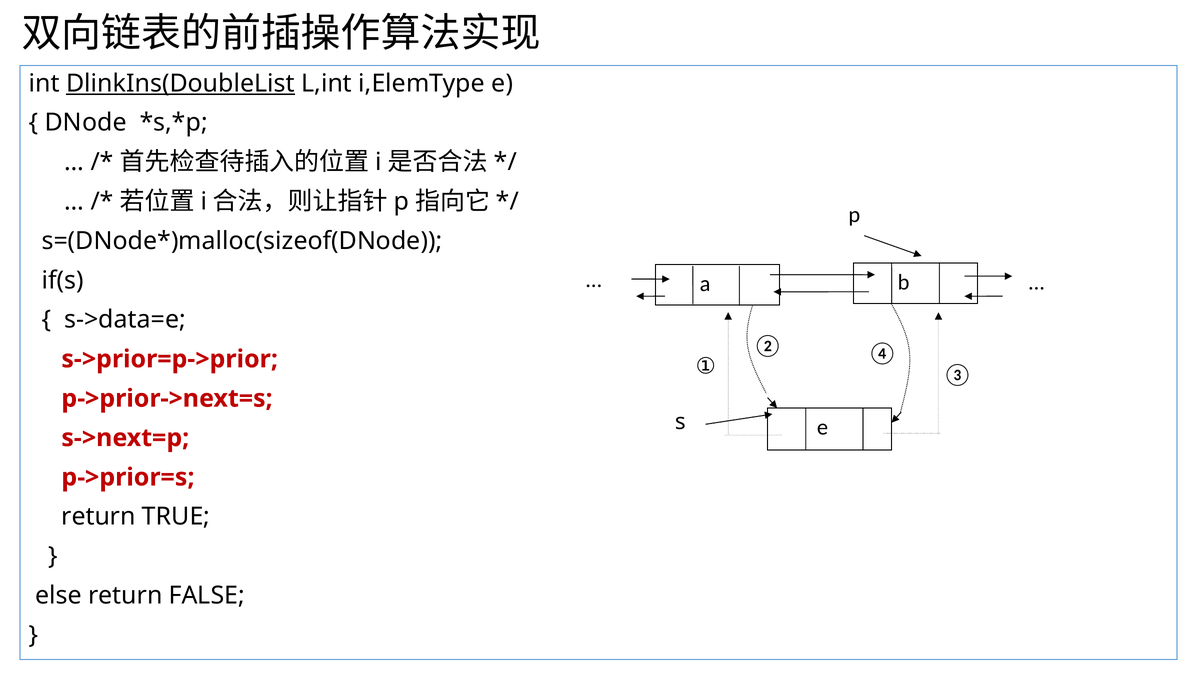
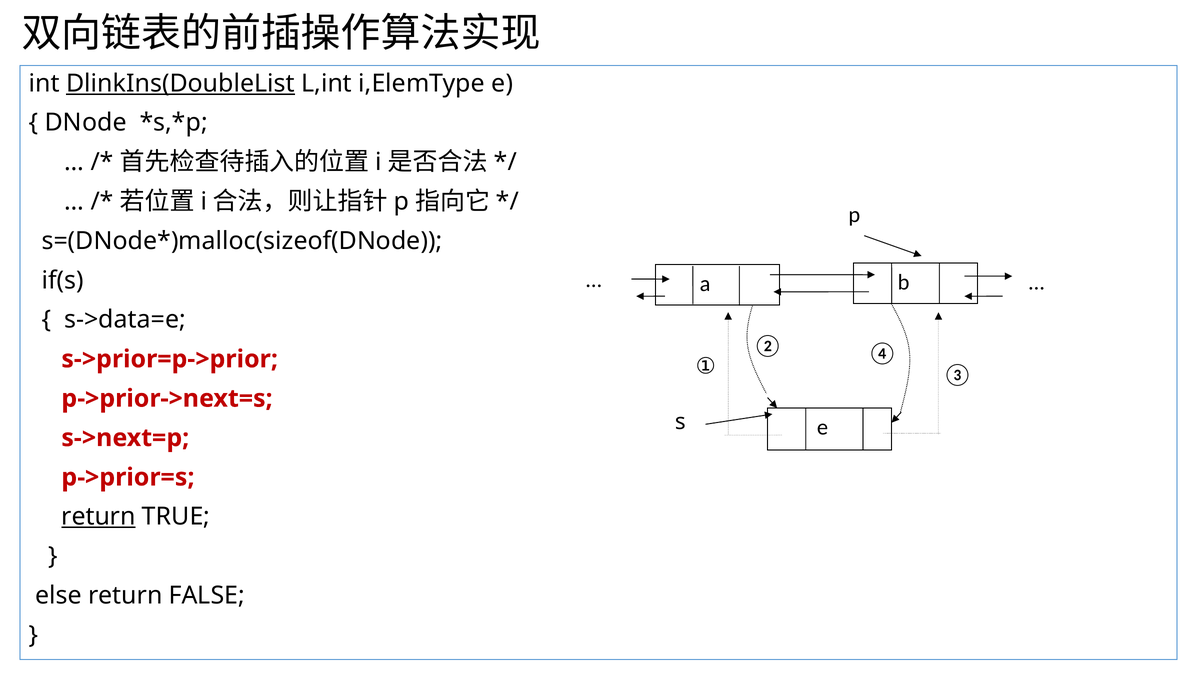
return at (98, 517) underline: none -> present
